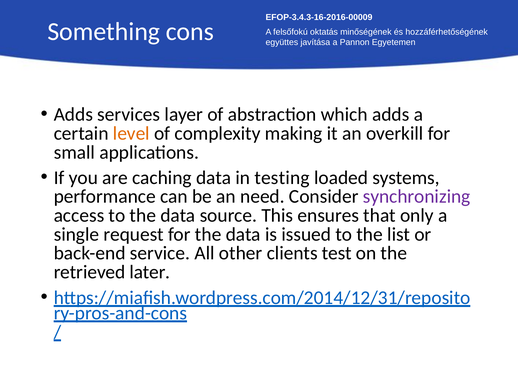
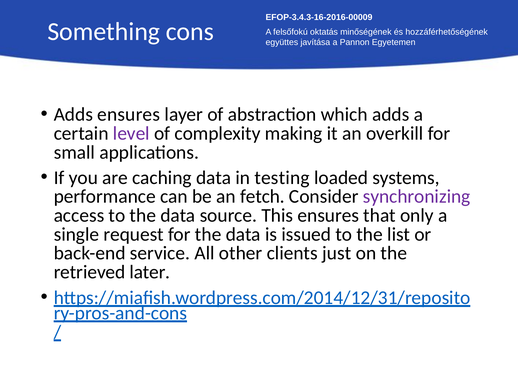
Adds services: services -> ensures
level colour: orange -> purple
need: need -> fetch
test: test -> just
